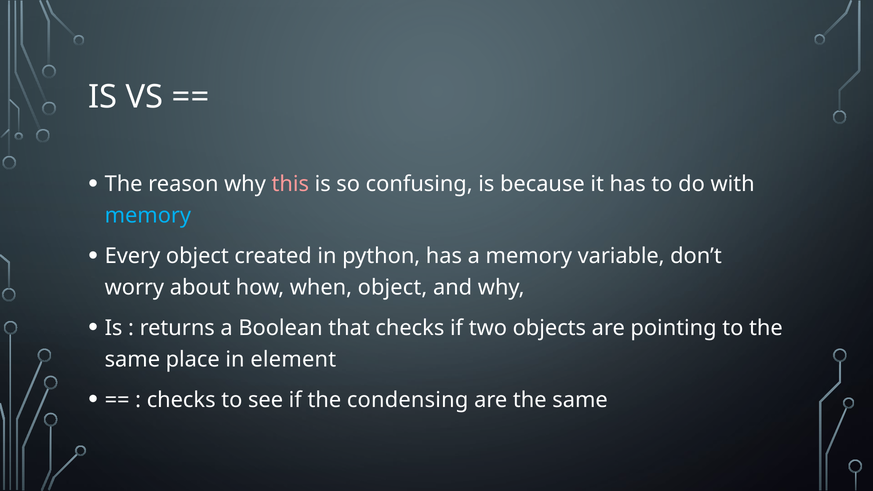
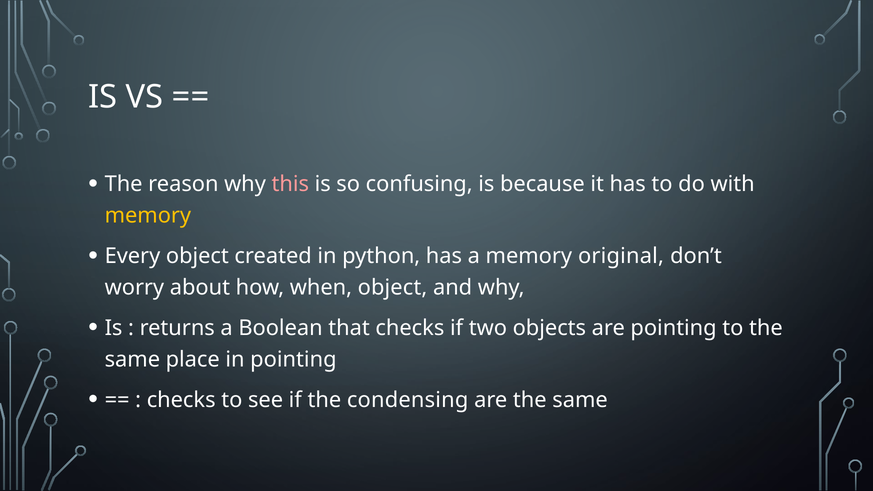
memory at (148, 216) colour: light blue -> yellow
variable: variable -> original
in element: element -> pointing
